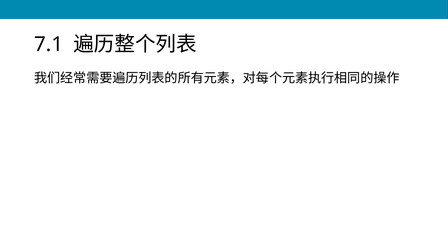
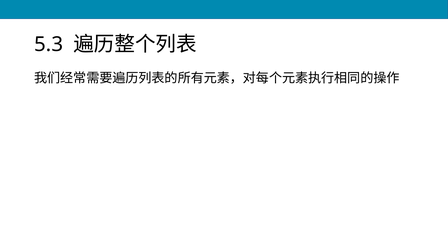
7.1: 7.1 -> 5.3
